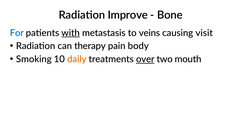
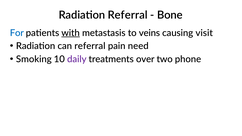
Radiation Improve: Improve -> Referral
can therapy: therapy -> referral
body: body -> need
daily colour: orange -> purple
over underline: present -> none
mouth: mouth -> phone
